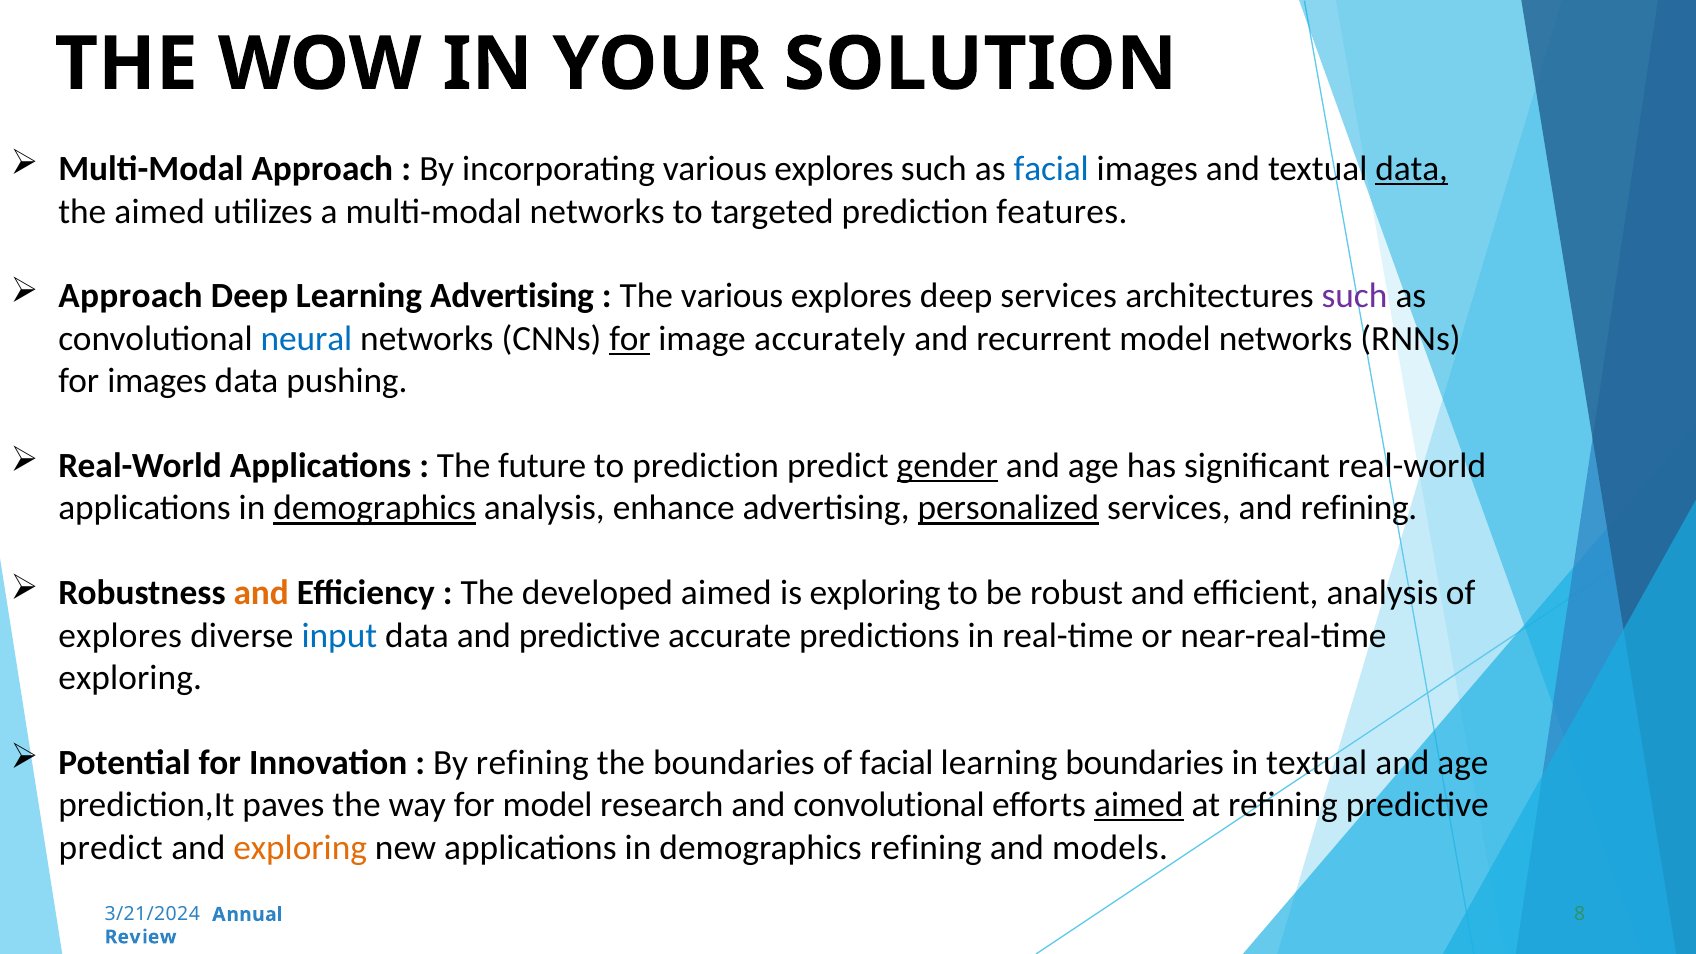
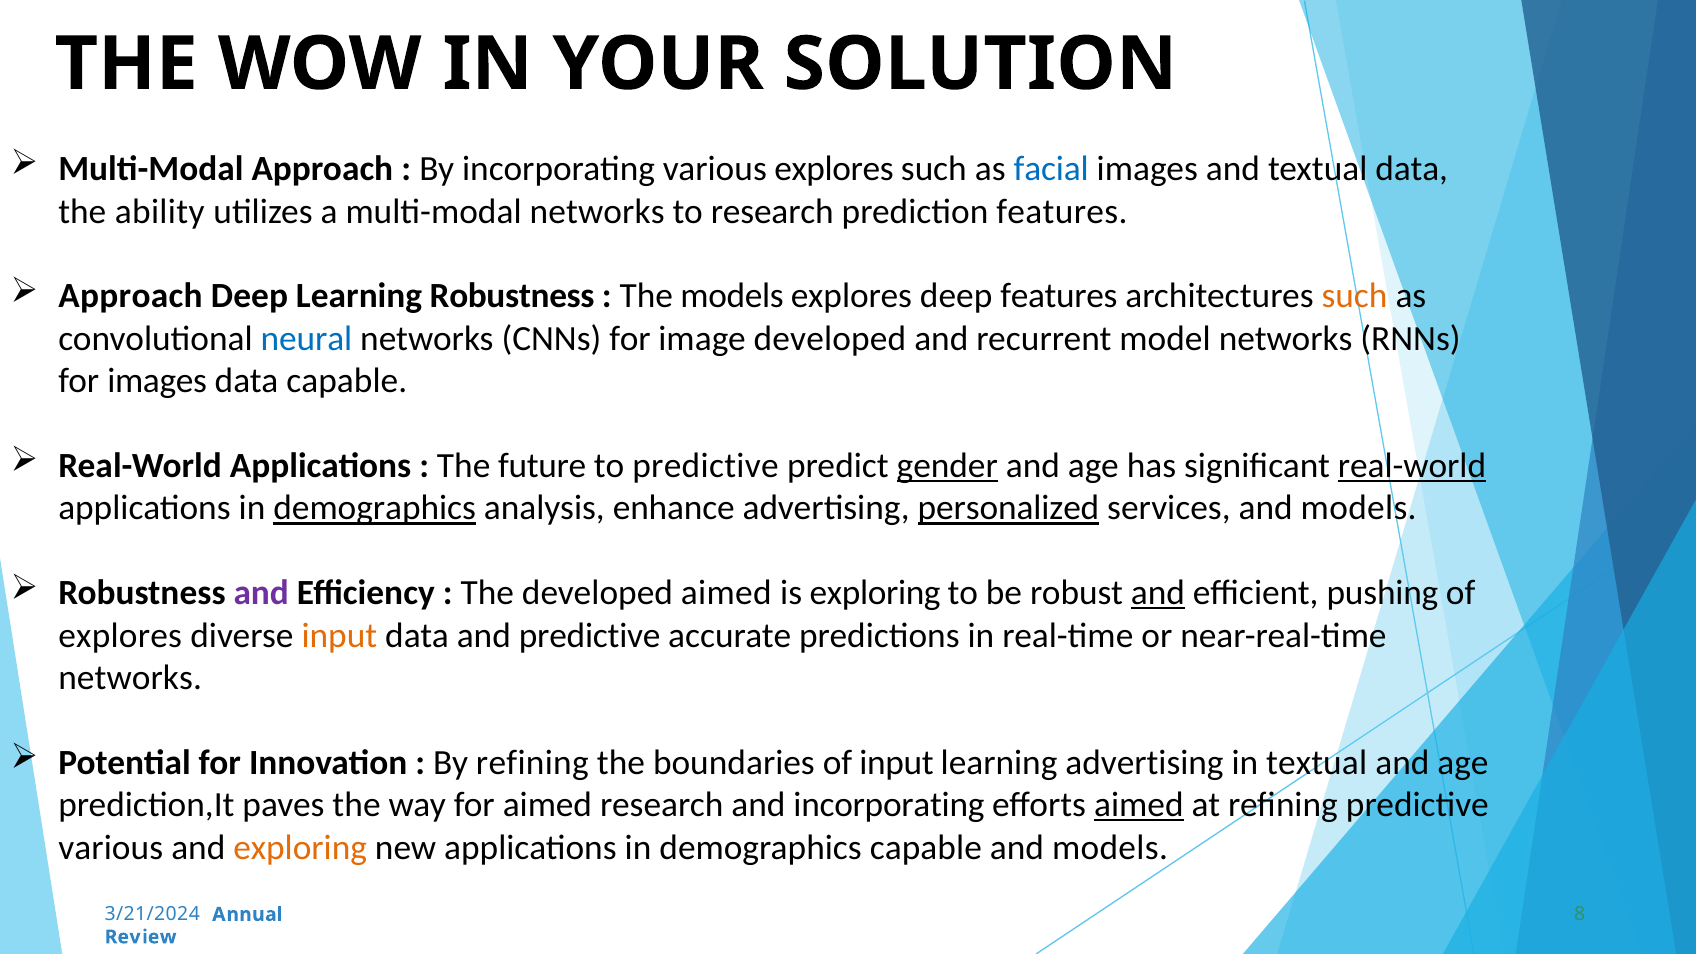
data at (1412, 169) underline: present -> none
the aimed: aimed -> ability
to targeted: targeted -> research
Learning Advertising: Advertising -> Robustness
The various: various -> models
deep services: services -> features
such at (1355, 296) colour: purple -> orange
for at (630, 339) underline: present -> none
image accurately: accurately -> developed
data pushing: pushing -> capable
to prediction: prediction -> predictive
real-world at (1412, 466) underline: none -> present
services and refining: refining -> models
and at (261, 593) colour: orange -> purple
and at (1158, 593) underline: none -> present
efficient analysis: analysis -> pushing
input at (339, 635) colour: blue -> orange
exploring at (130, 678): exploring -> networks
of facial: facial -> input
learning boundaries: boundaries -> advertising
for model: model -> aimed
and convolutional: convolutional -> incorporating
predict at (111, 848): predict -> various
demographics refining: refining -> capable
